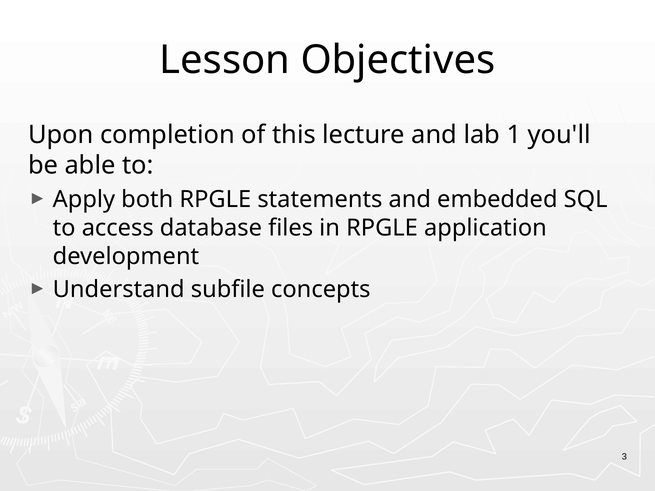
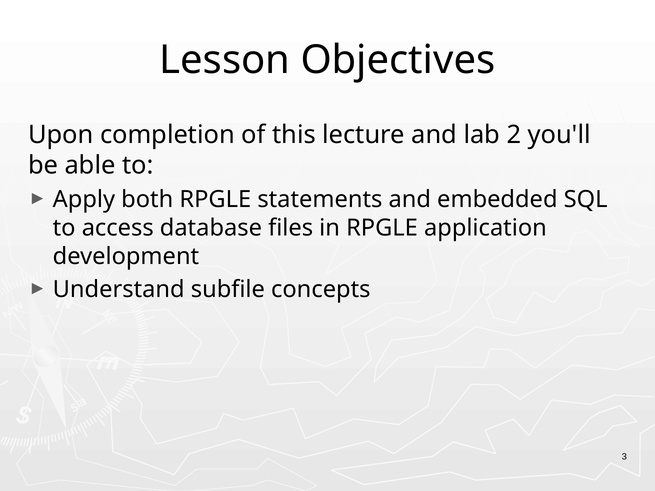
1: 1 -> 2
